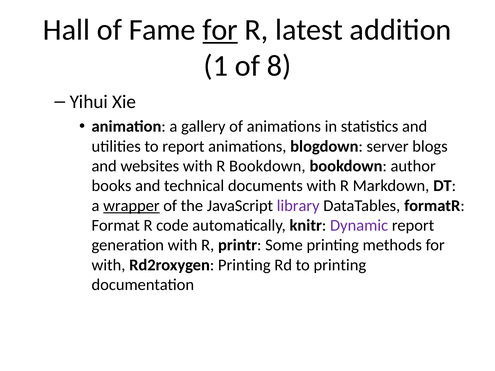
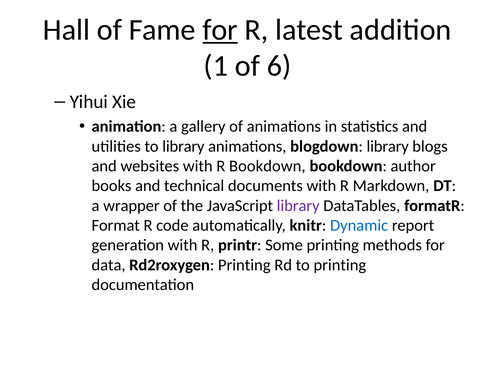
8: 8 -> 6
to report: report -> library
blogdown server: server -> library
wrapper underline: present -> none
Dynamic colour: purple -> blue
with at (109, 265): with -> data
